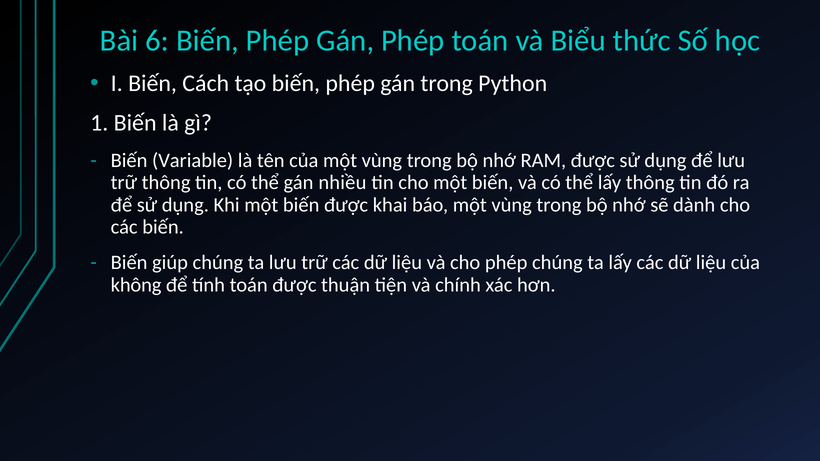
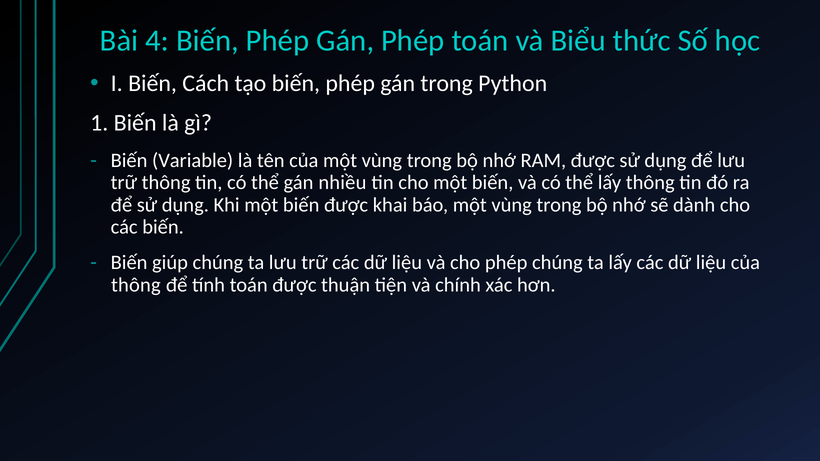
6: 6 -> 4
không at (136, 285): không -> thông
